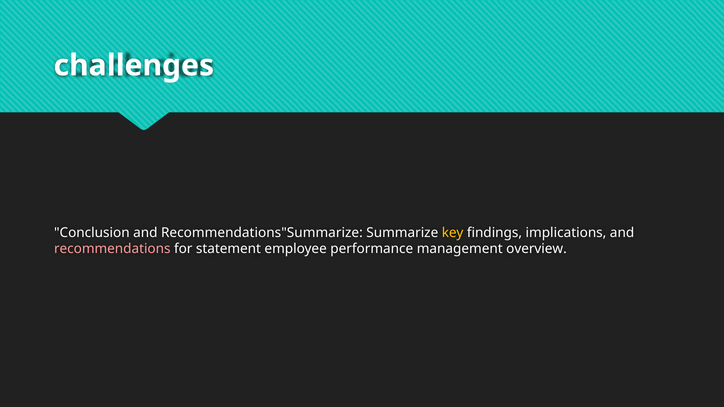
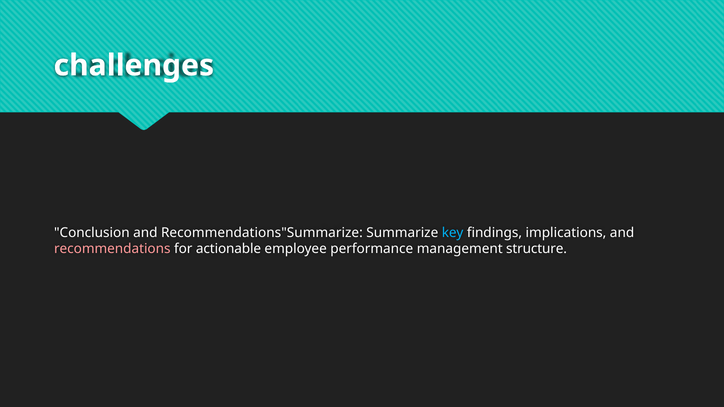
key colour: yellow -> light blue
statement: statement -> actionable
overview: overview -> structure
